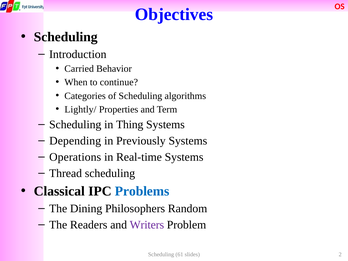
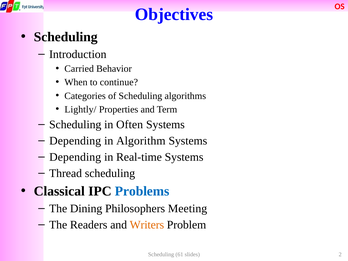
Thing: Thing -> Often
Previously: Previously -> Algorithm
Operations at (75, 157): Operations -> Depending
Random: Random -> Meeting
Writers colour: purple -> orange
